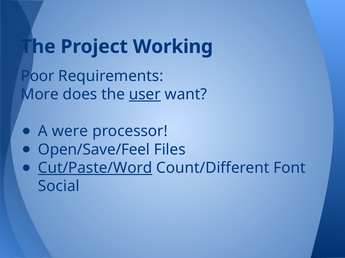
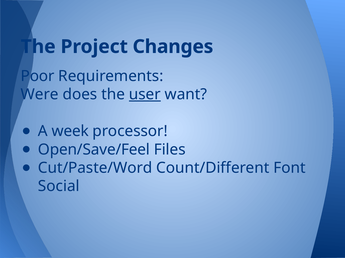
Working: Working -> Changes
More: More -> Were
were: were -> week
Cut/Paste/Word underline: present -> none
